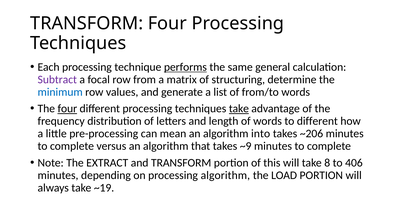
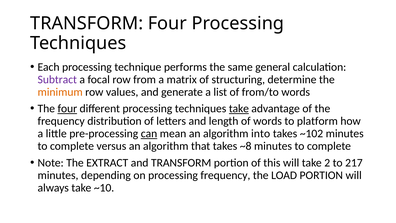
performs underline: present -> none
minimum colour: blue -> orange
to different: different -> platform
can underline: none -> present
~206: ~206 -> ~102
~9: ~9 -> ~8
8: 8 -> 2
406: 406 -> 217
processing algorithm: algorithm -> frequency
~19: ~19 -> ~10
